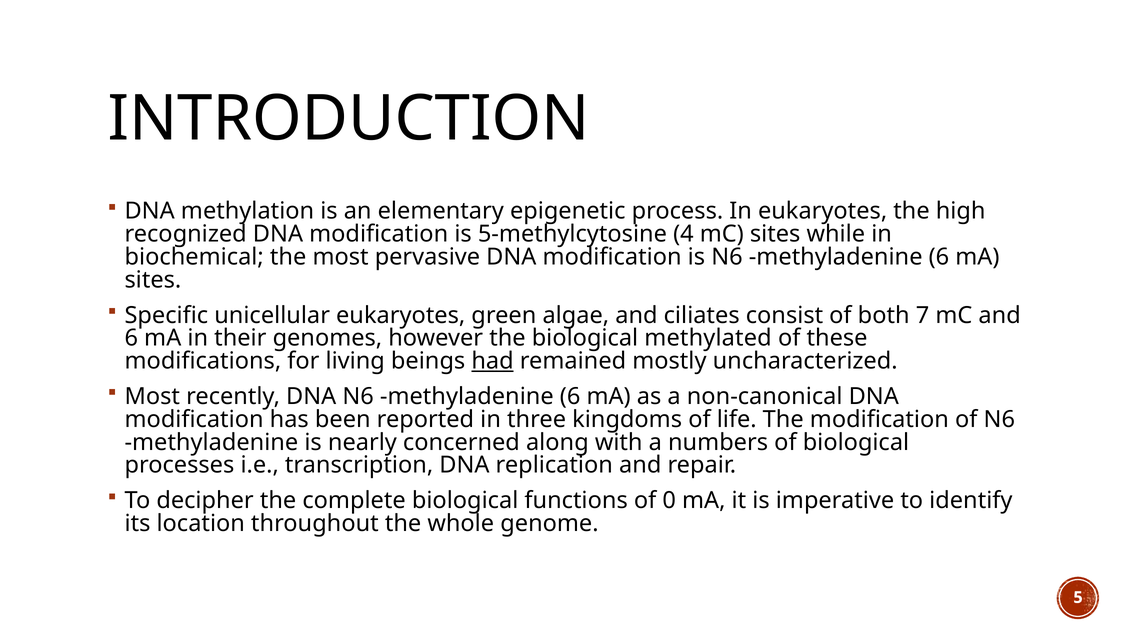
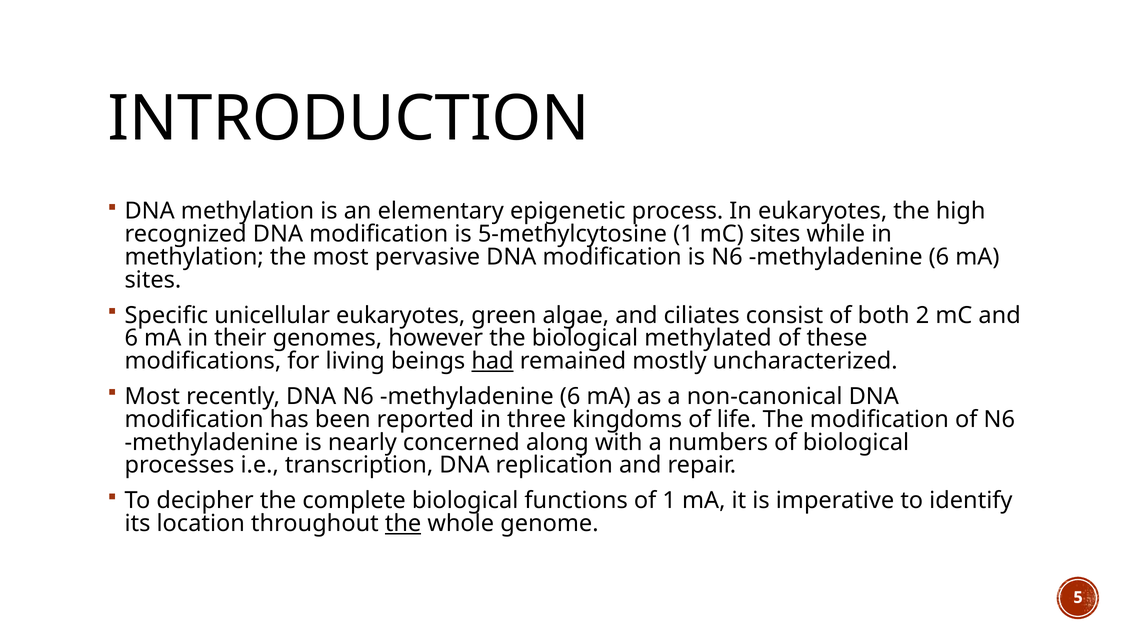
5-methylcytosine 4: 4 -> 1
biochemical at (194, 257): biochemical -> methylation
7: 7 -> 2
of 0: 0 -> 1
the at (403, 524) underline: none -> present
